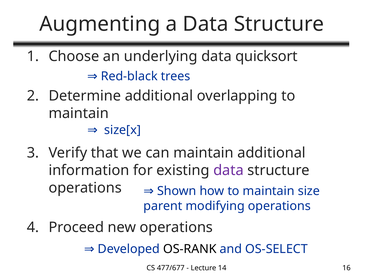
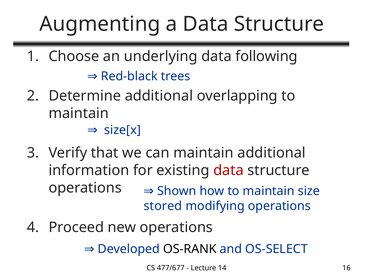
quicksort: quicksort -> following
data at (228, 170) colour: purple -> red
parent: parent -> stored
